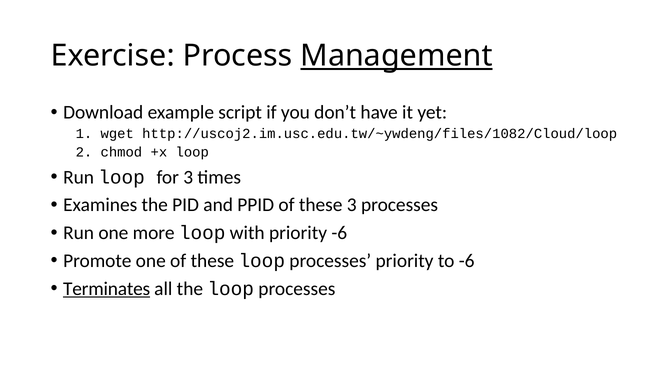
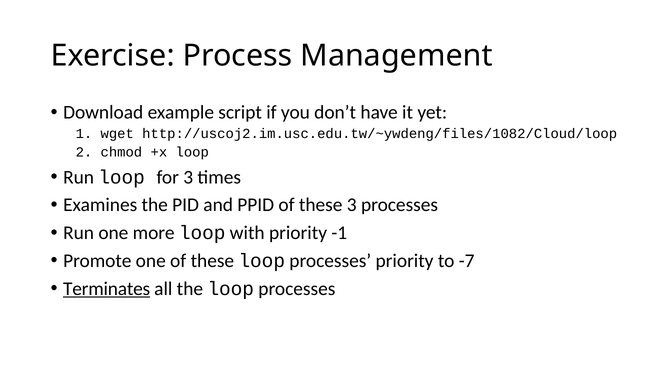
Management underline: present -> none
priority -6: -6 -> -1
to -6: -6 -> -7
